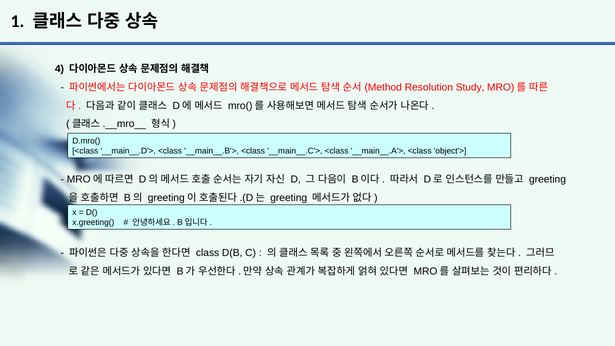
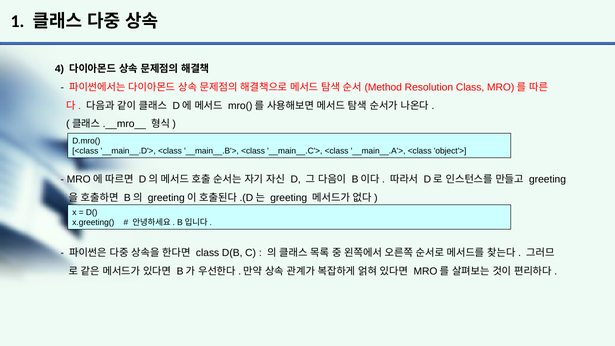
Resolution Study: Study -> Class
